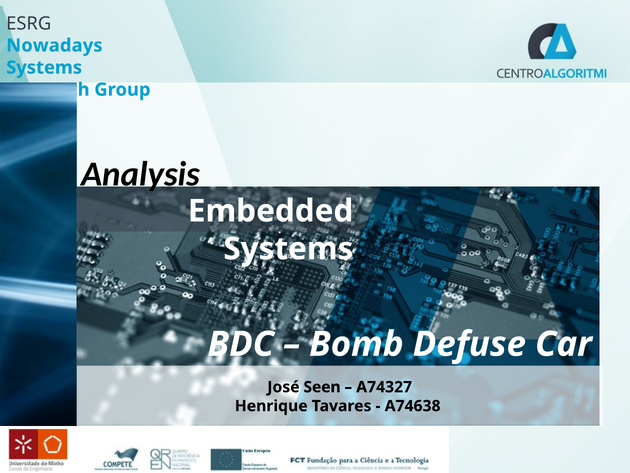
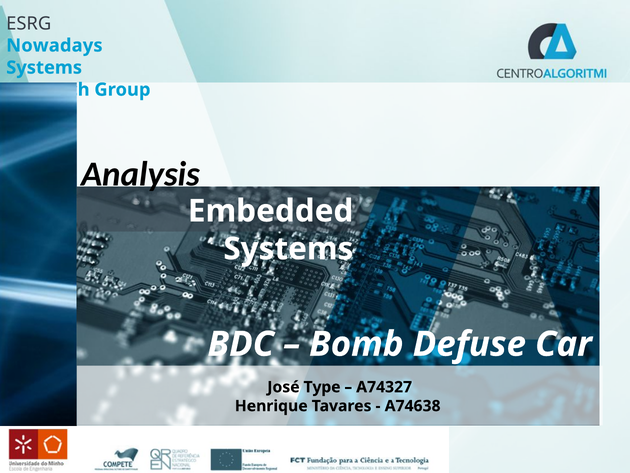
Seen: Seen -> Type
